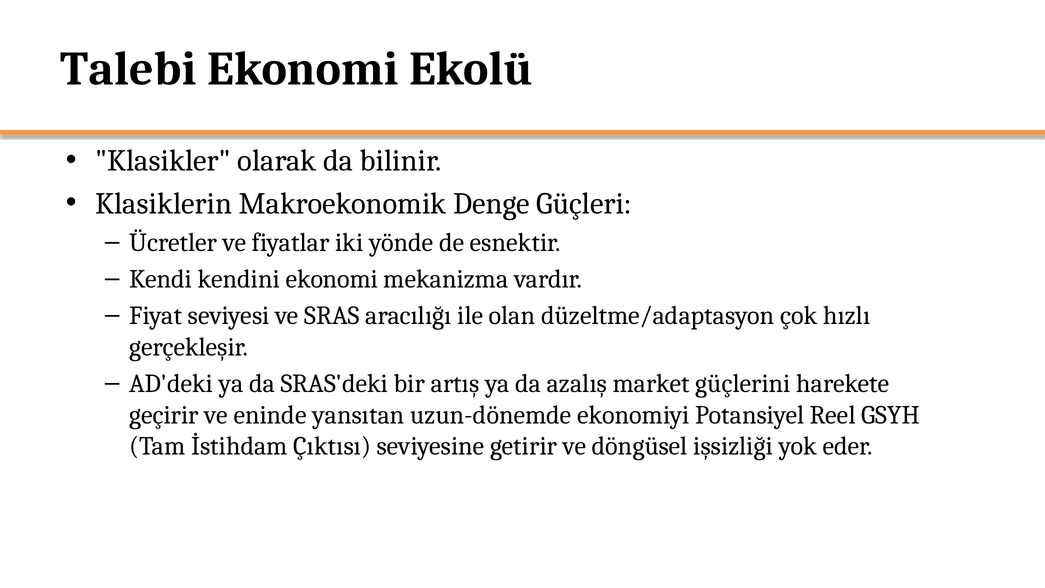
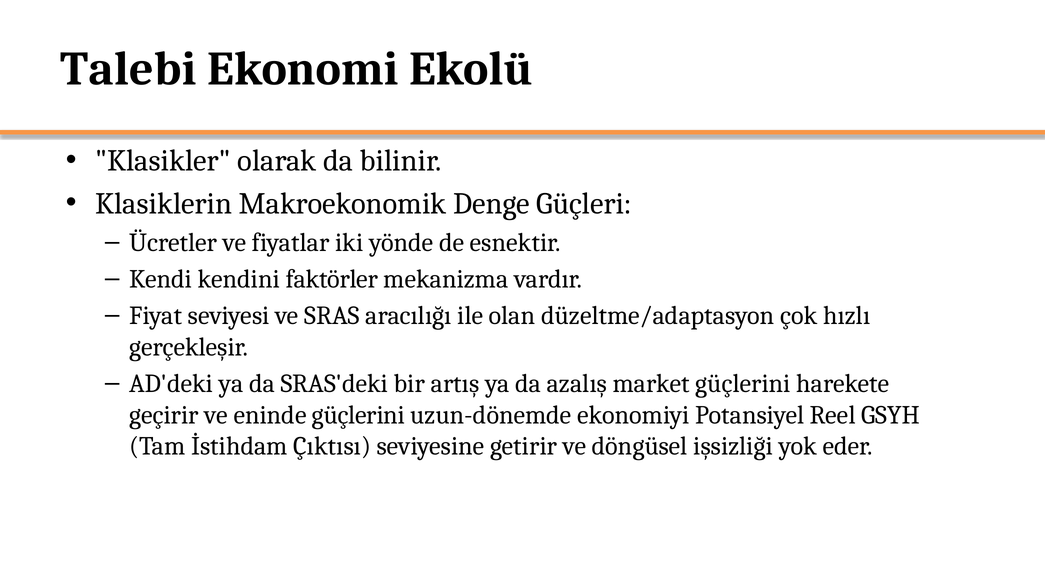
kendini ekonomi: ekonomi -> faktörler
eninde yansıtan: yansıtan -> güçlerini
